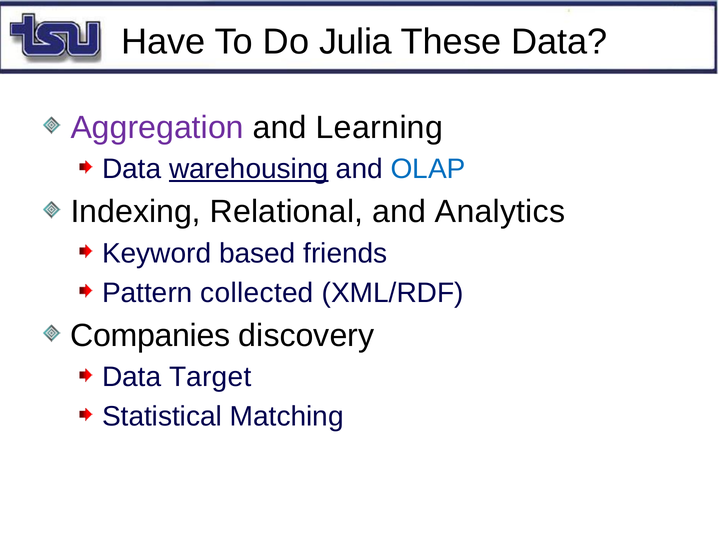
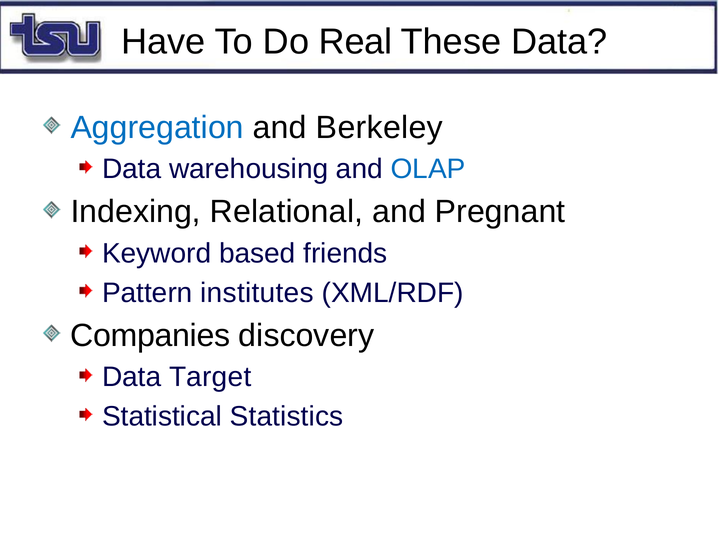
Julia: Julia -> Real
Aggregation colour: purple -> blue
Learning: Learning -> Berkeley
warehousing underline: present -> none
Analytics: Analytics -> Pregnant
collected: collected -> institutes
Matching: Matching -> Statistics
